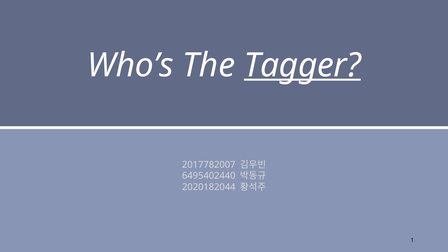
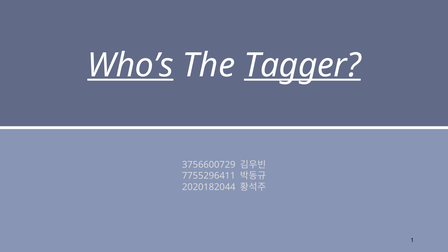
Who’s underline: none -> present
2017782007: 2017782007 -> 3756600729
6495402440: 6495402440 -> 7755296411
